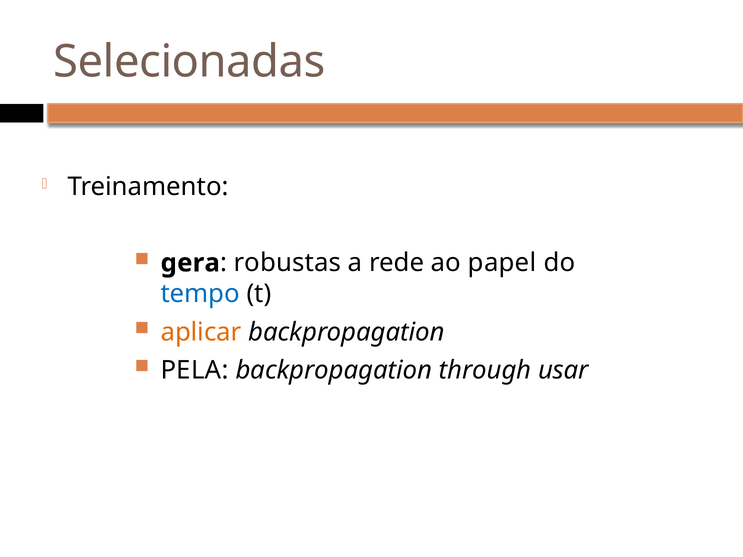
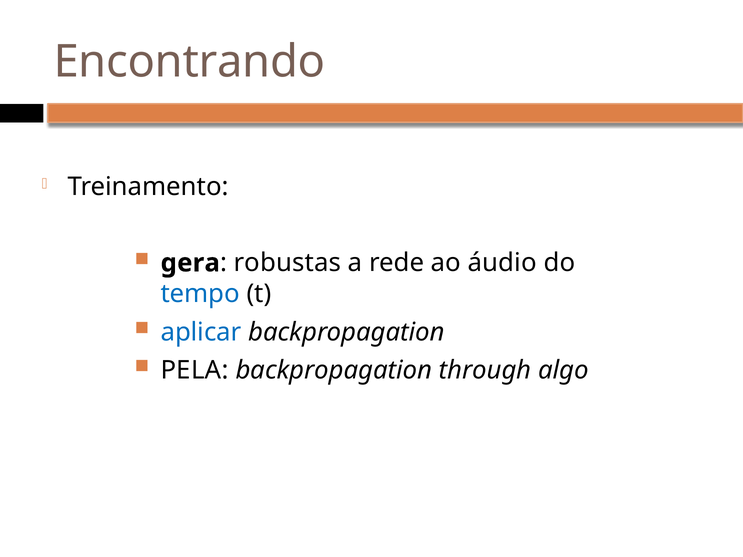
Selecionadas: Selecionadas -> Encontrando
papel: papel -> áudio
aplicar colour: orange -> blue
usar: usar -> algo
